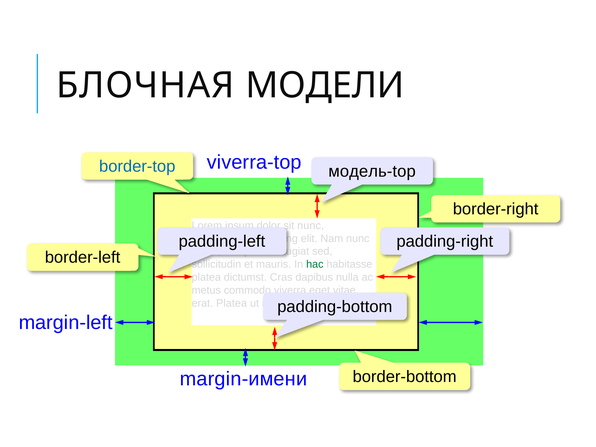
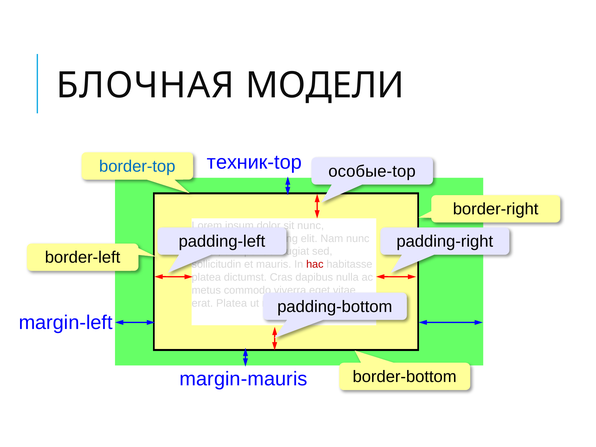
viverra-top: viverra-top -> техник-top
модель-top: модель-top -> особые-top
hac colour: green -> red
margin-имени: margin-имени -> margin-mauris
